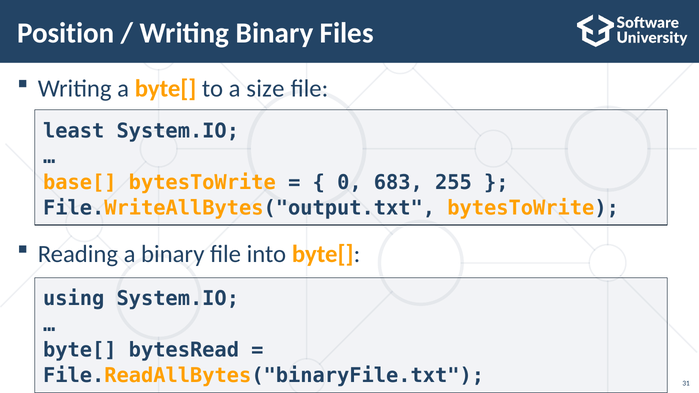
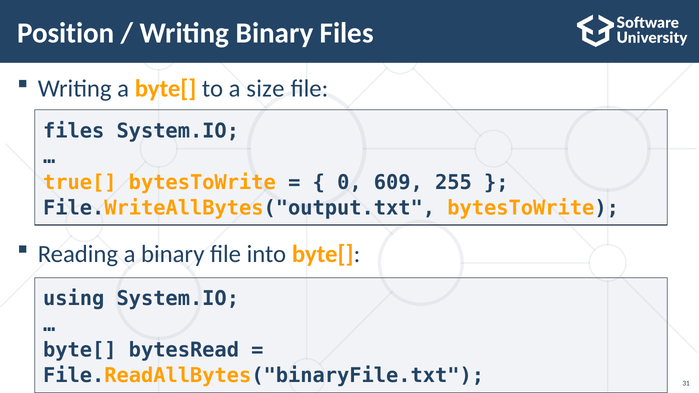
least at (74, 131): least -> files
base[: base[ -> true[
683: 683 -> 609
